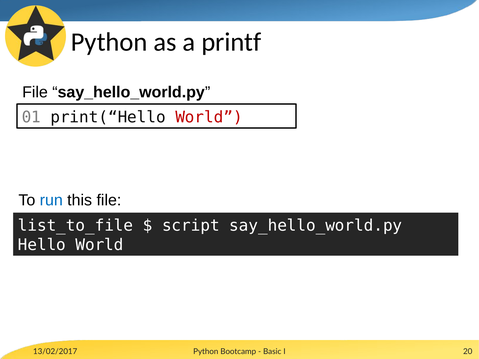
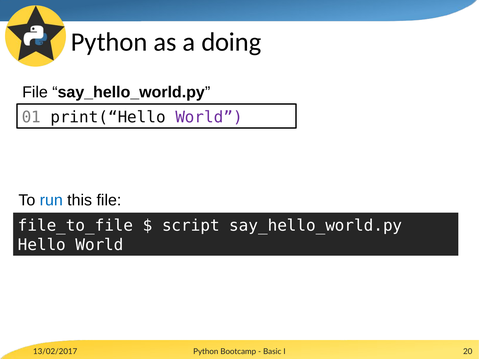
printf: printf -> doing
World at (209, 117) colour: red -> purple
list_to_file: list_to_file -> file_to_file
